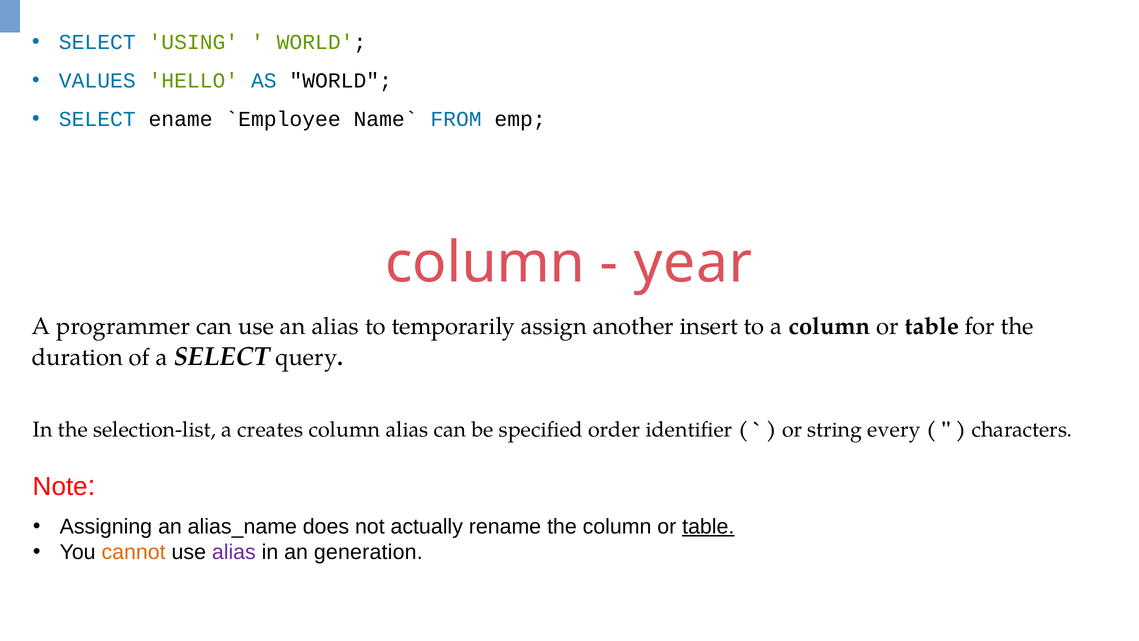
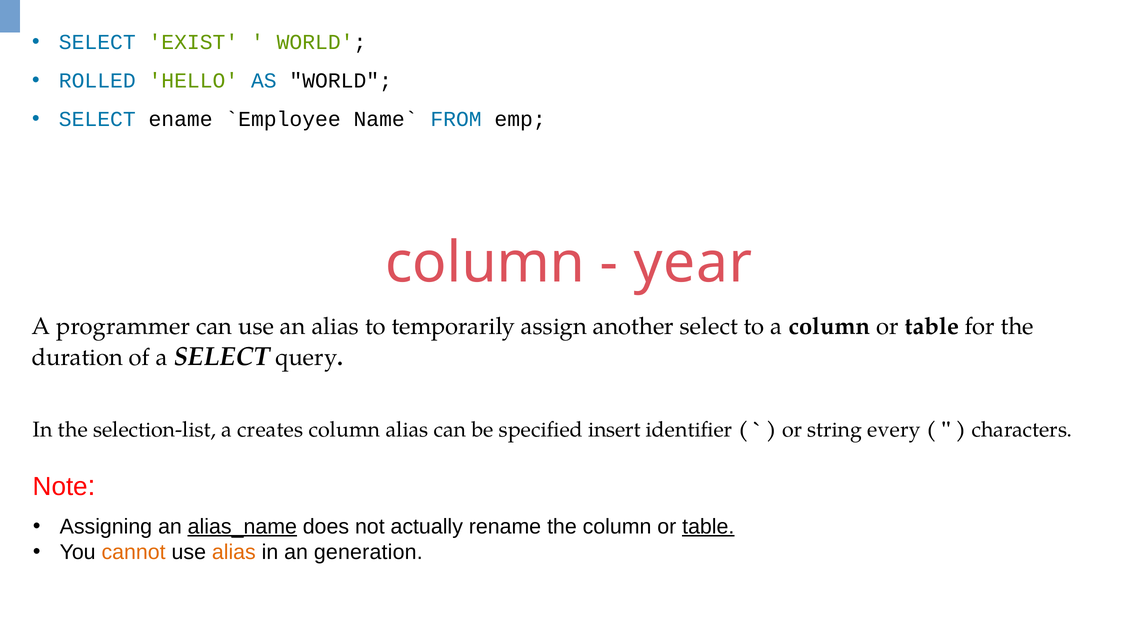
USING: USING -> EXIST
VALUES: VALUES -> ROLLED
another insert: insert -> select
order: order -> insert
alias_name underline: none -> present
alias at (234, 552) colour: purple -> orange
